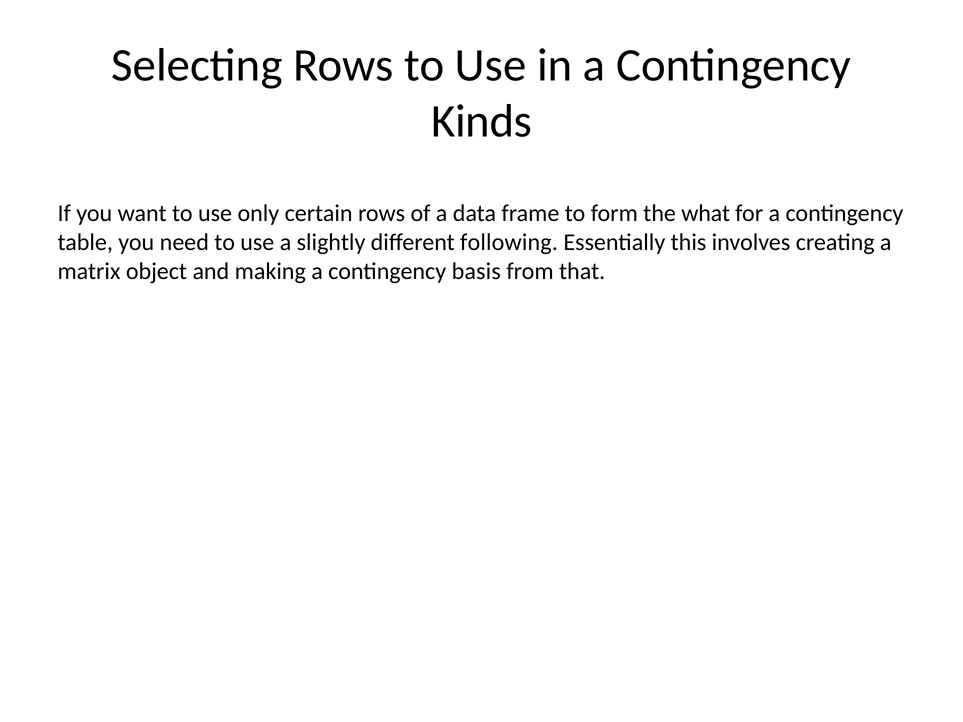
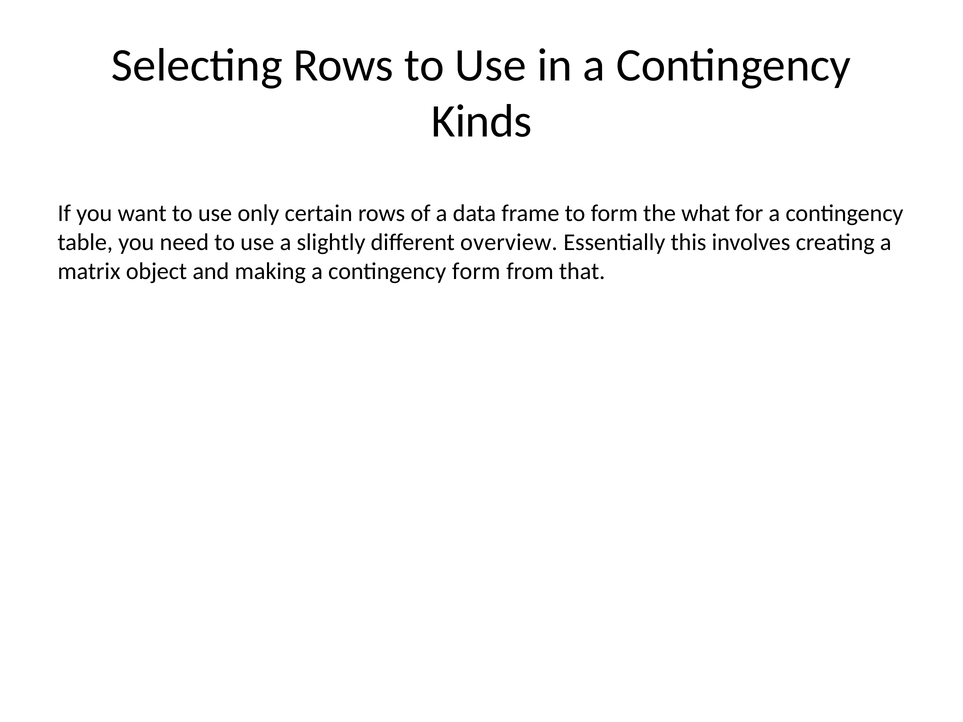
following: following -> overview
contingency basis: basis -> form
